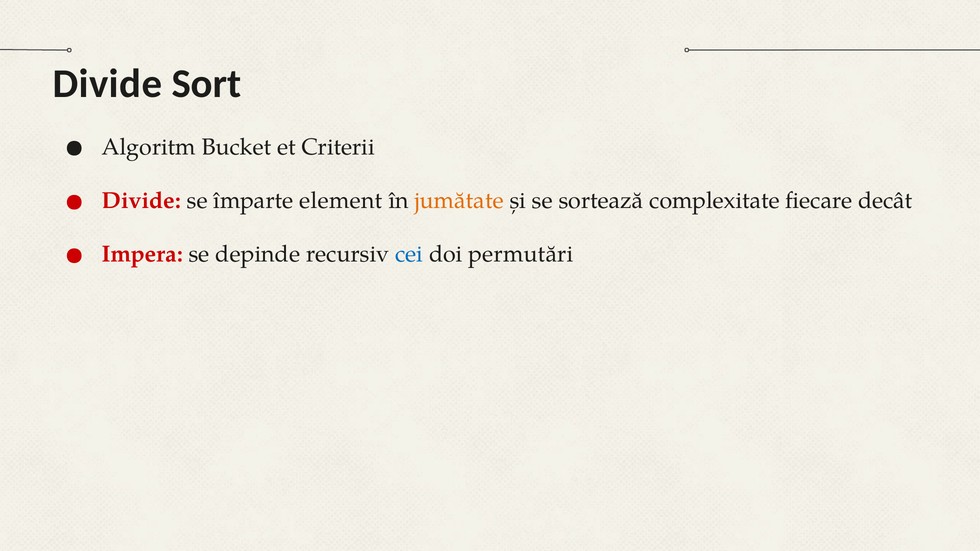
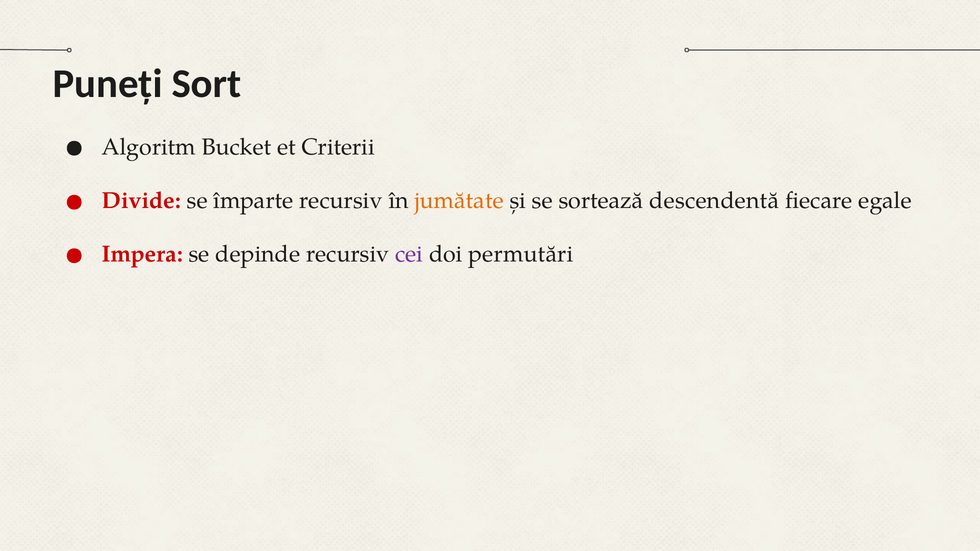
Divide at (107, 84): Divide -> Puneți
împarte element: element -> recursiv
complexitate: complexitate -> descendentă
decât: decât -> egale
cei colour: blue -> purple
